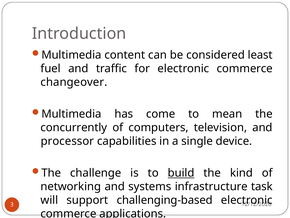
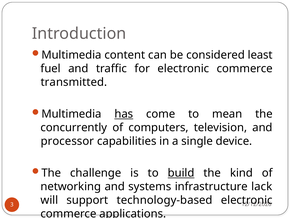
changeover: changeover -> transmitted
has underline: none -> present
task: task -> lack
challenging-based: challenging-based -> technology-based
